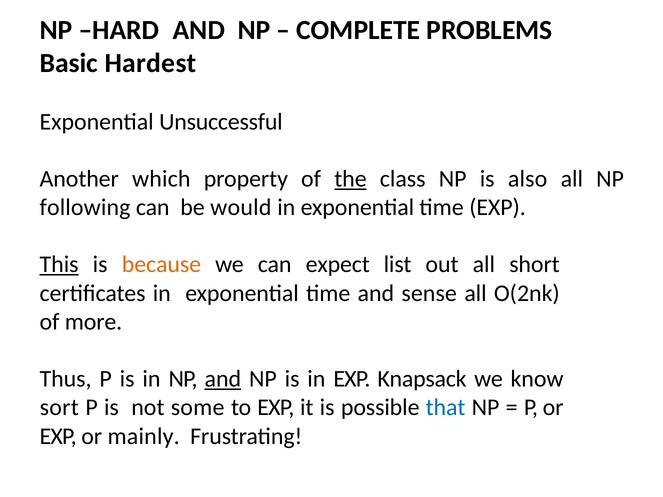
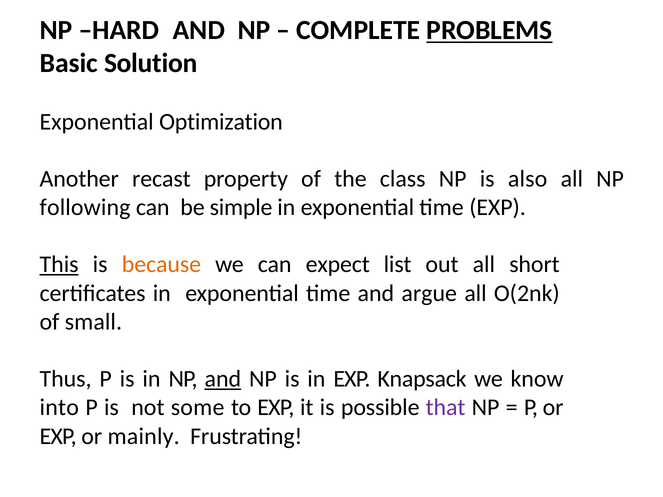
PROBLEMS underline: none -> present
Hardest: Hardest -> Solution
Unsuccessful: Unsuccessful -> Optimization
which: which -> recast
the underline: present -> none
would: would -> simple
sense: sense -> argue
more: more -> small
sort: sort -> into
that colour: blue -> purple
